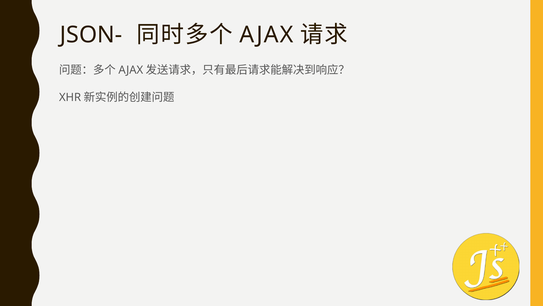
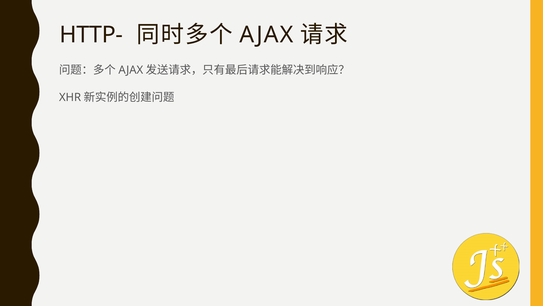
JSON-: JSON- -> HTTP-
